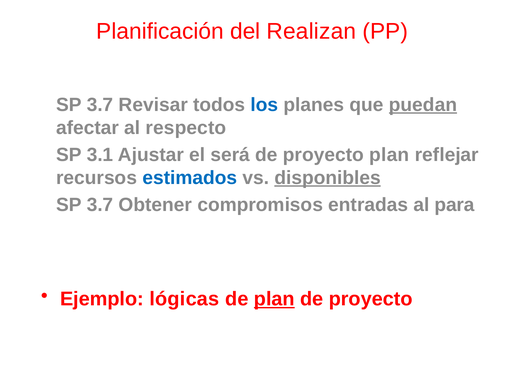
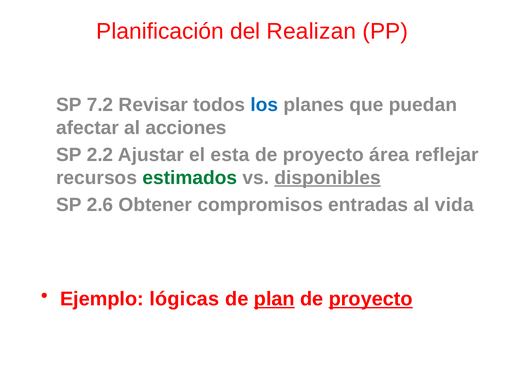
3.7 at (100, 105): 3.7 -> 7.2
puedan underline: present -> none
respecto: respecto -> acciones
3.1: 3.1 -> 2.2
será: será -> esta
proyecto plan: plan -> área
estimados colour: blue -> green
3.7 at (100, 205): 3.7 -> 2.6
para: para -> vida
proyecto at (371, 299) underline: none -> present
